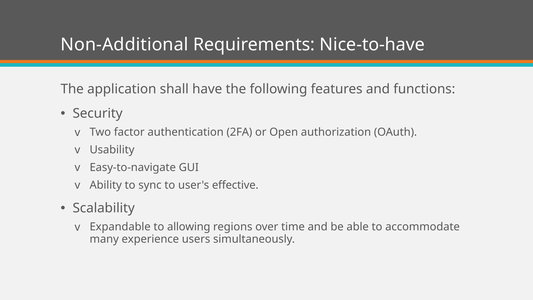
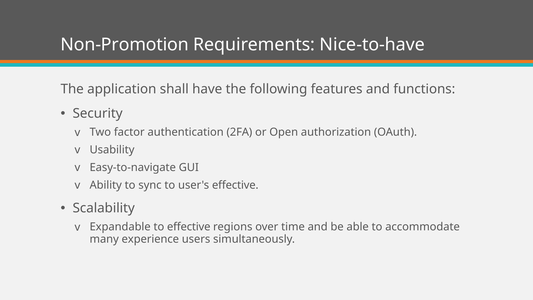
Non-Additional: Non-Additional -> Non-Promotion
to allowing: allowing -> effective
